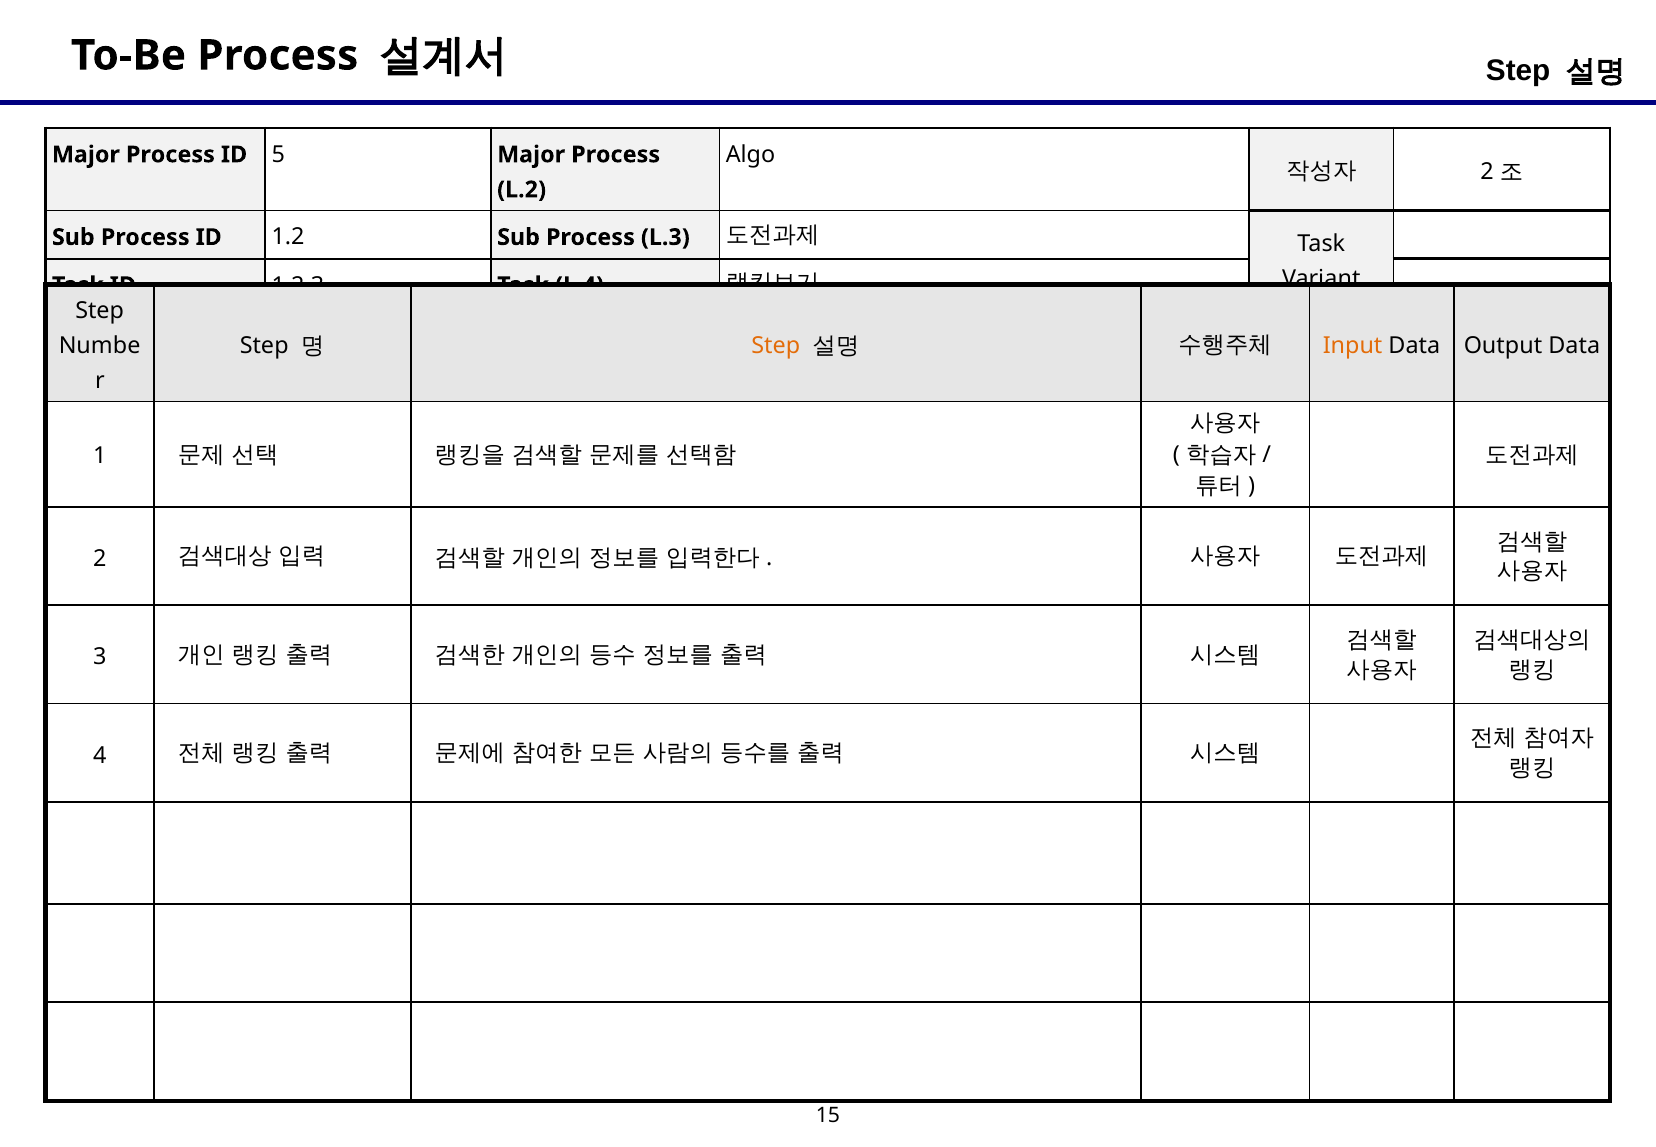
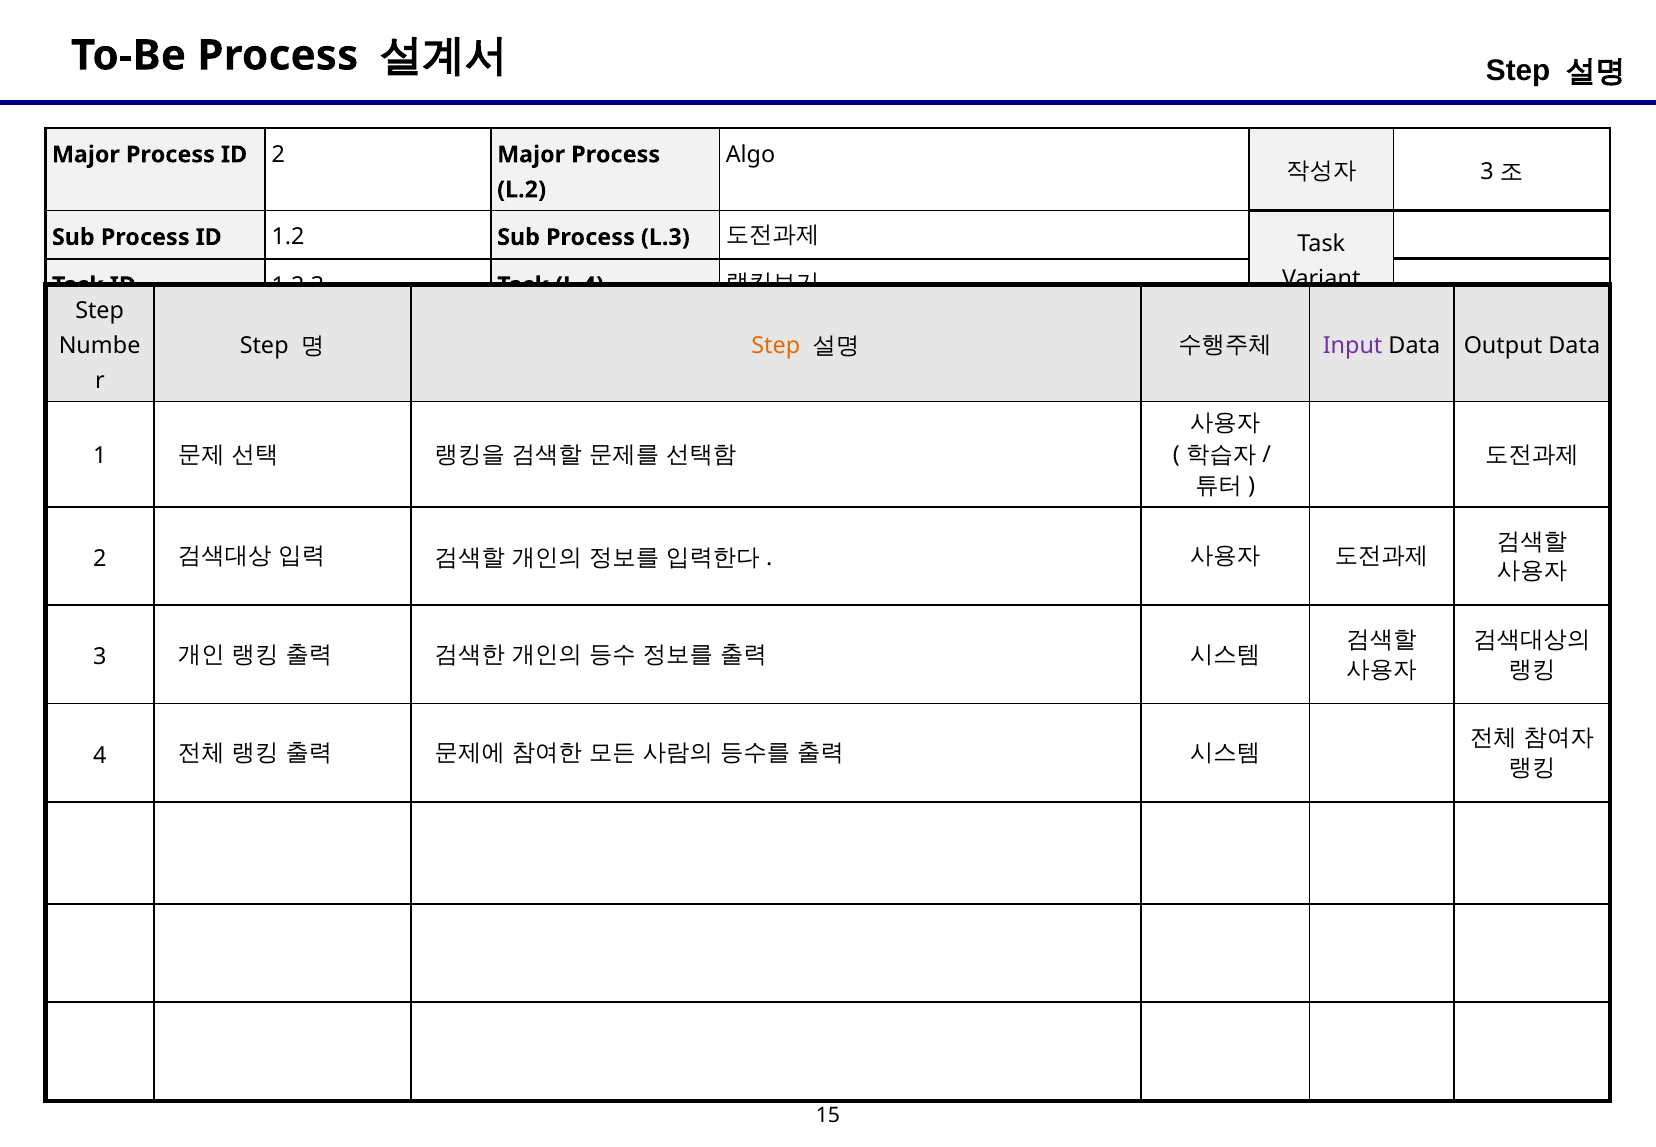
ID 5: 5 -> 2
2 at (1487, 172): 2 -> 3
Input colour: orange -> purple
